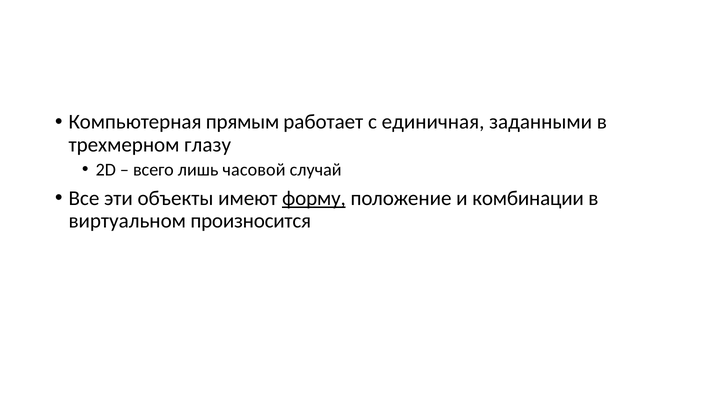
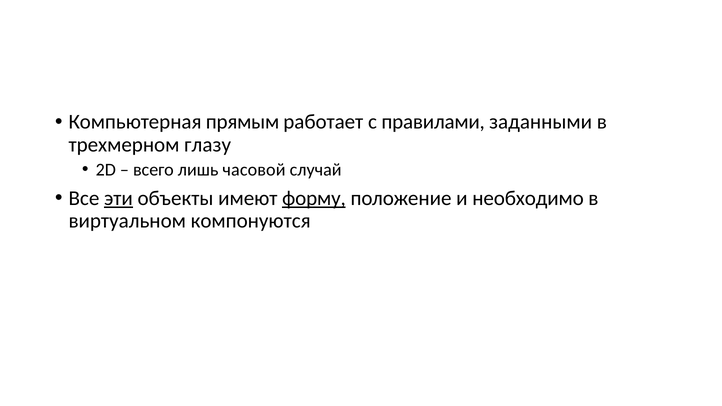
единичная: единичная -> правилами
эти underline: none -> present
комбинации: комбинации -> необходимо
произносится: произносится -> компонуются
